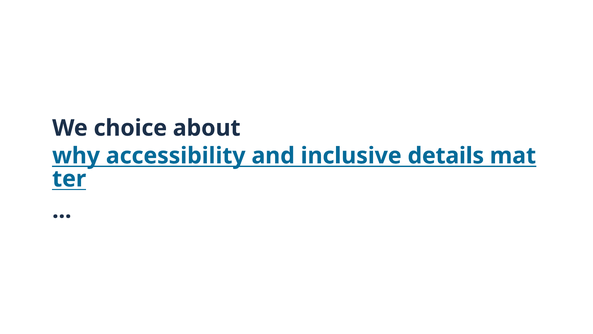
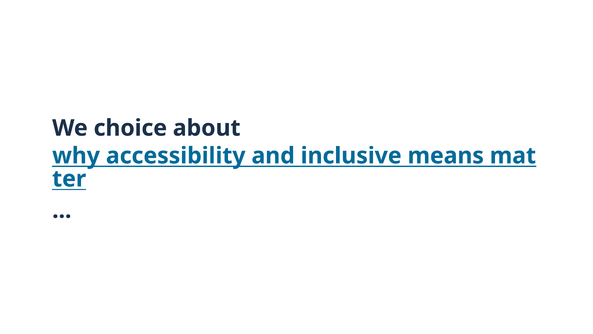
details: details -> means
